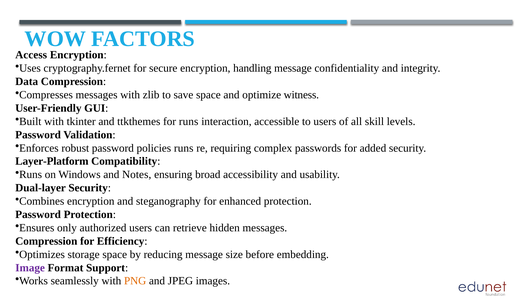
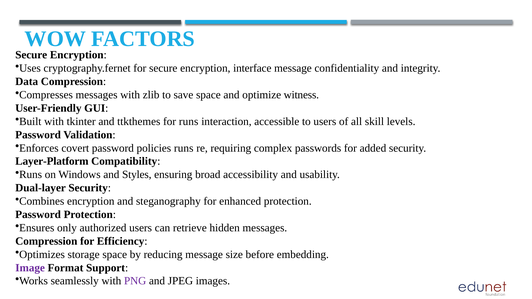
Access at (31, 55): Access -> Secure
handling: handling -> interface
robust: robust -> covert
Notes: Notes -> Styles
PNG colour: orange -> purple
